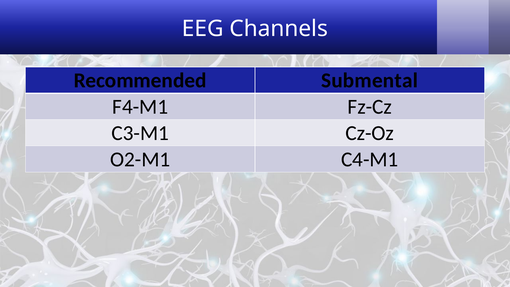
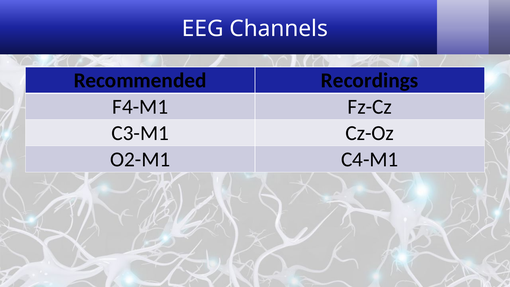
Submental: Submental -> Recordings
